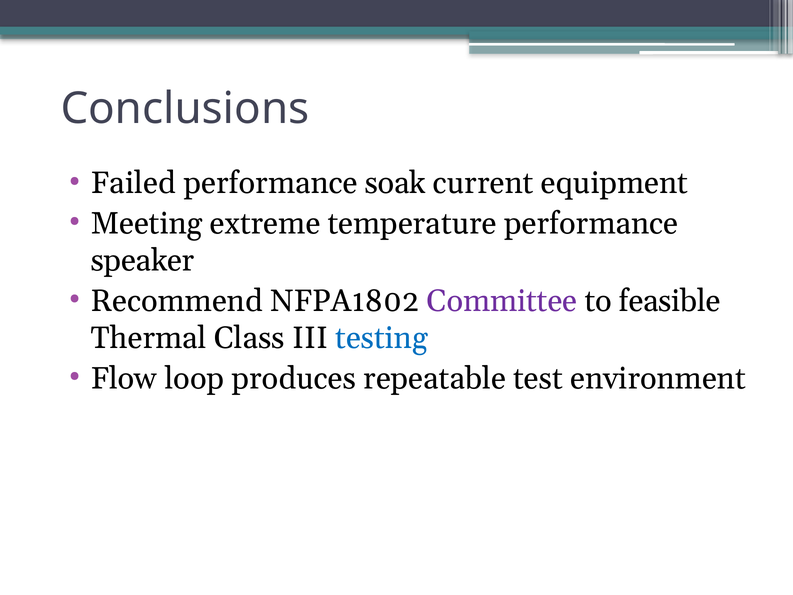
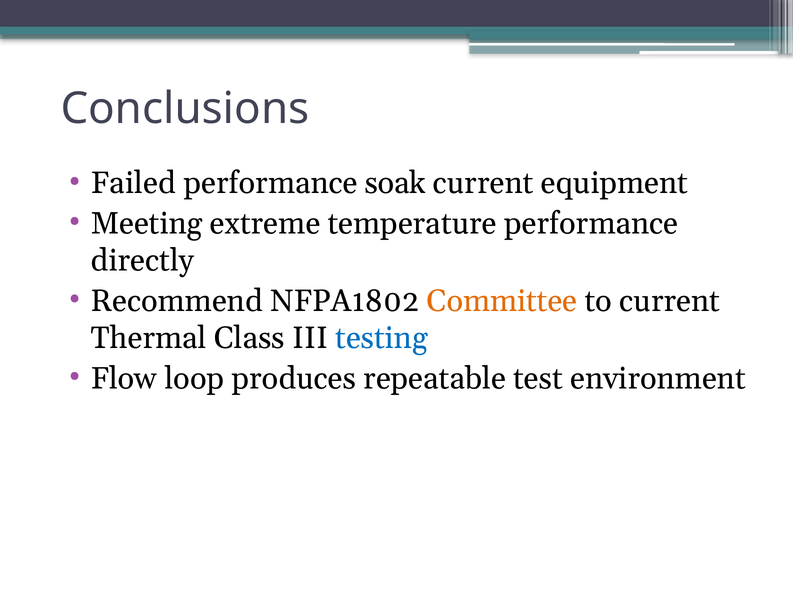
speaker: speaker -> directly
Committee colour: purple -> orange
to feasible: feasible -> current
